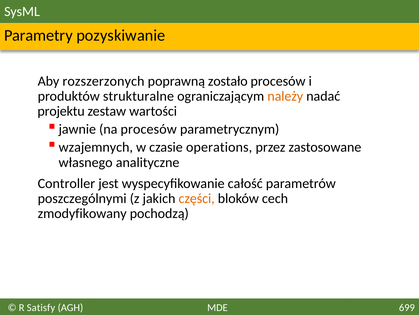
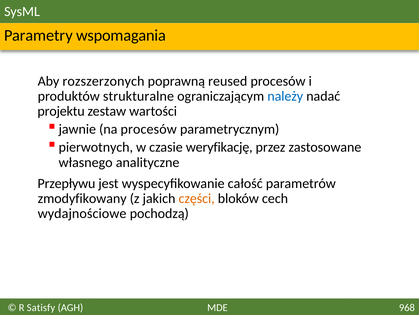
pozyskiwanie: pozyskiwanie -> wspomagania
zostało: zostało -> reused
należy colour: orange -> blue
wzajemnych: wzajemnych -> pierwotnych
operations: operations -> weryfikację
Controller: Controller -> Przepływu
poszczególnymi: poszczególnymi -> zmodyfikowany
zmodyfikowany: zmodyfikowany -> wydajnościowe
699: 699 -> 968
